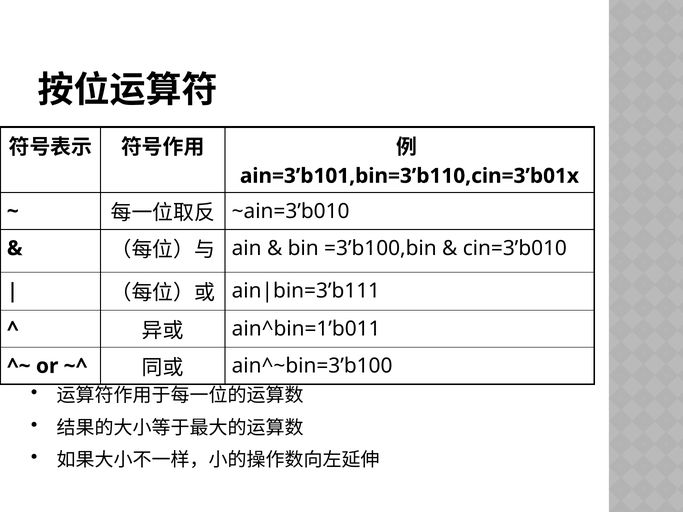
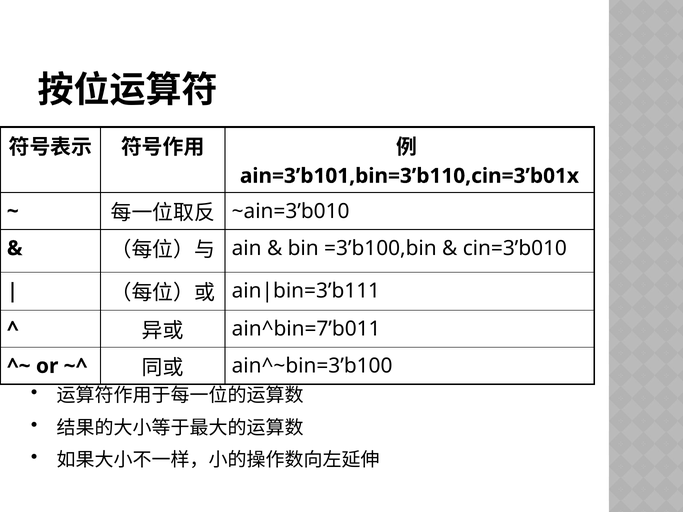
ain^bin=1’b011: ain^bin=1’b011 -> ain^bin=7’b011
